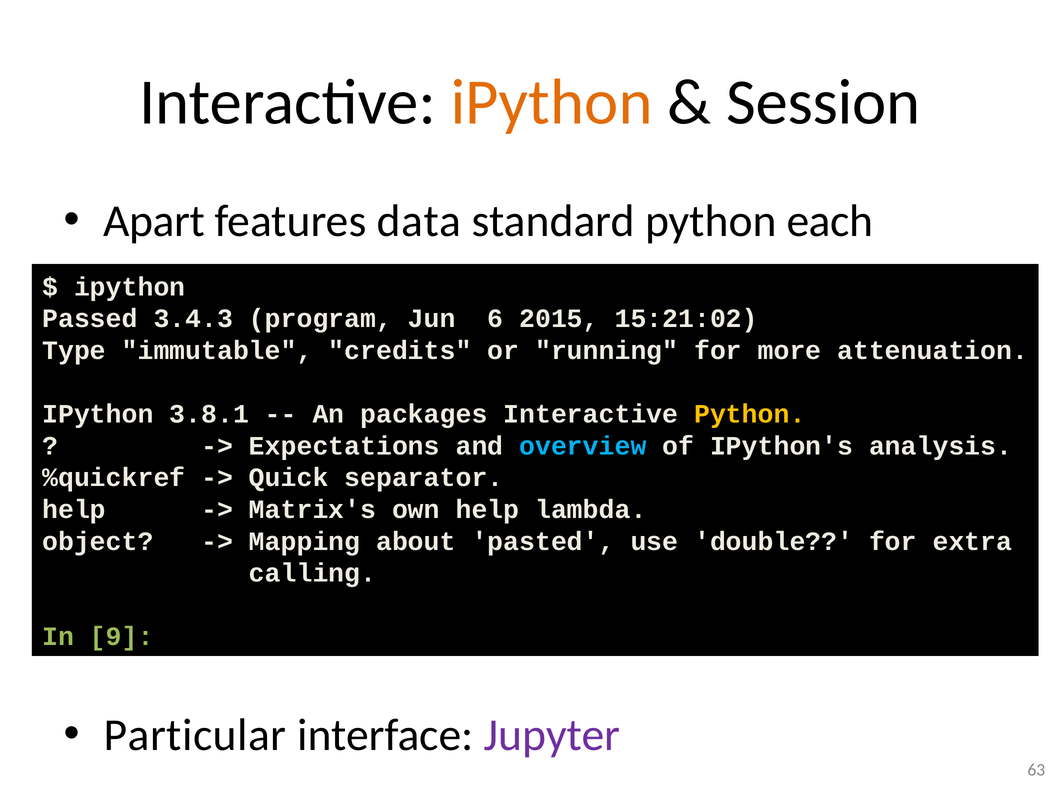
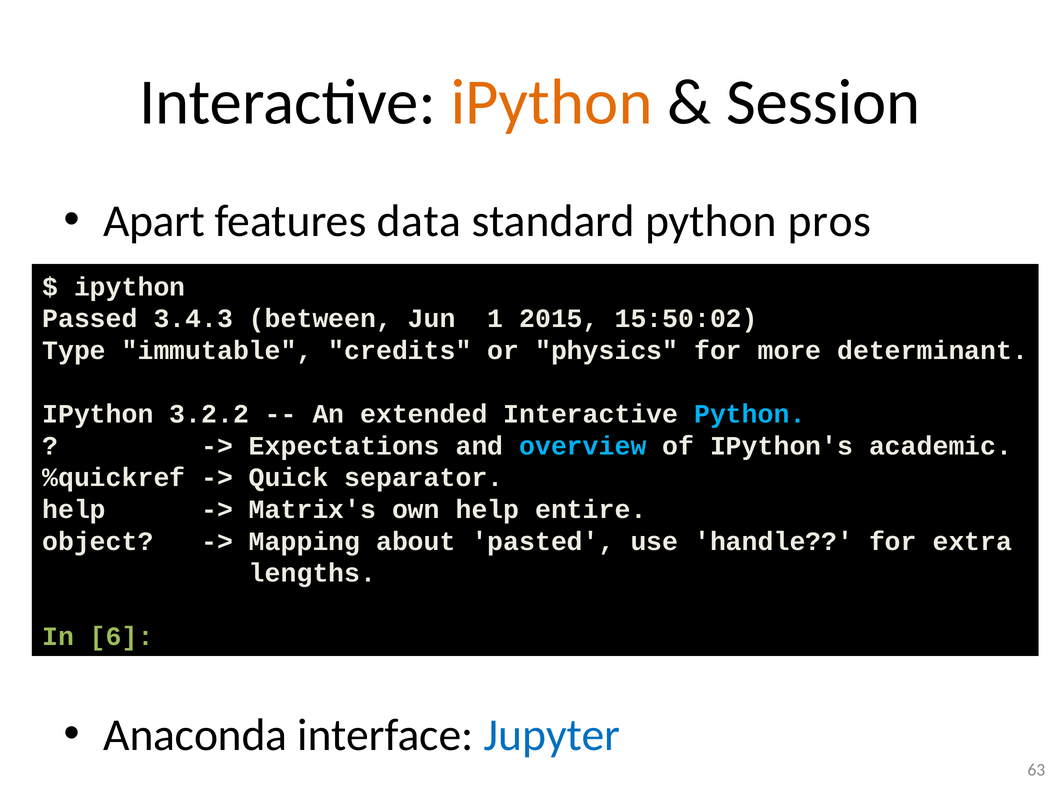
each: each -> pros
program: program -> between
6: 6 -> 1
15:21:02: 15:21:02 -> 15:50:02
running: running -> physics
attenuation: attenuation -> determinant
3.8.1: 3.8.1 -> 3.2.2
packages: packages -> extended
Python at (750, 414) colour: yellow -> light blue
analysis: analysis -> academic
lambda: lambda -> entire
double: double -> handle
calling: calling -> lengths
9: 9 -> 6
Particular: Particular -> Anaconda
Jupyter colour: purple -> blue
